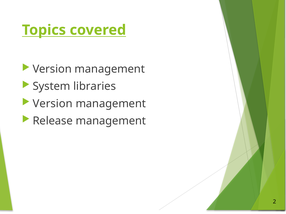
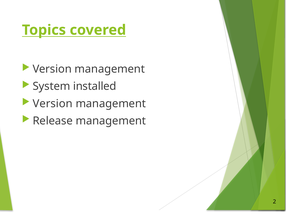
libraries: libraries -> installed
